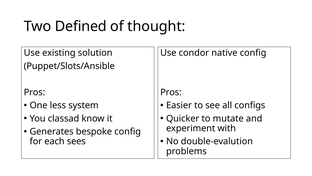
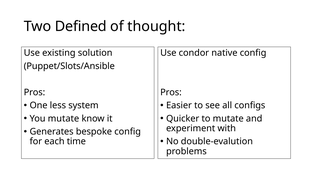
You classad: classad -> mutate
sees: sees -> time
